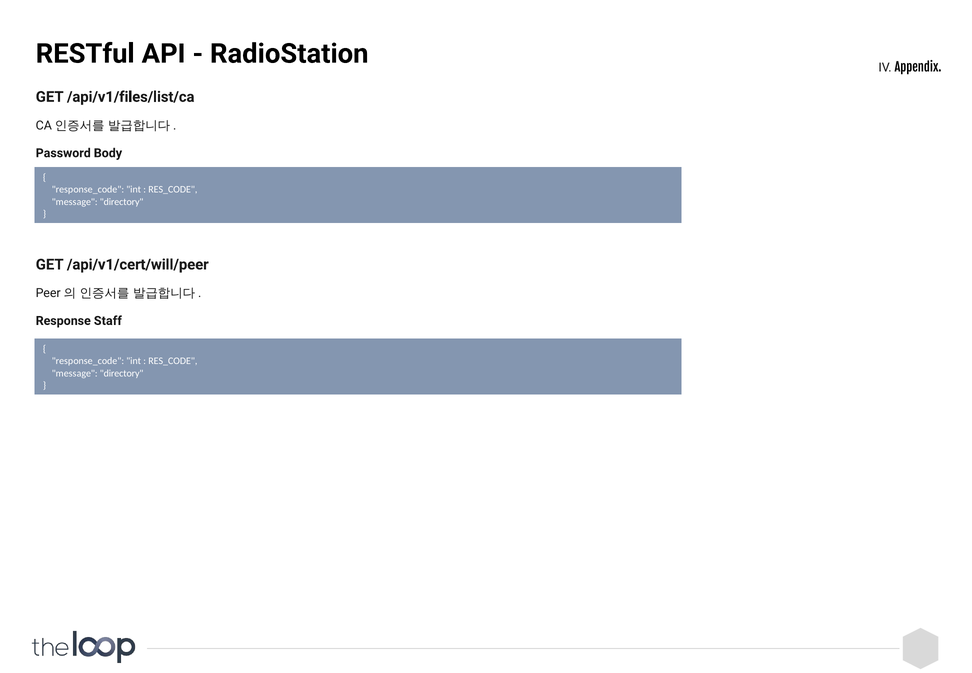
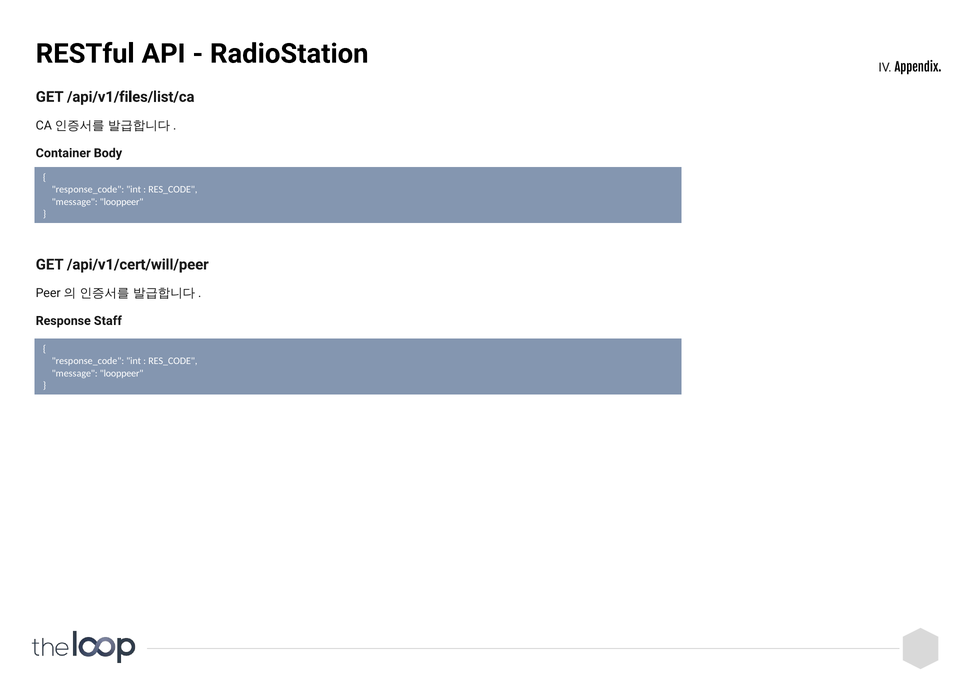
Password: Password -> Container
directory at (122, 202): directory -> looppeer
directory at (122, 373): directory -> looppeer
